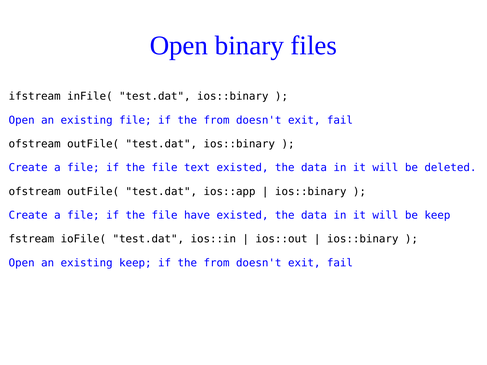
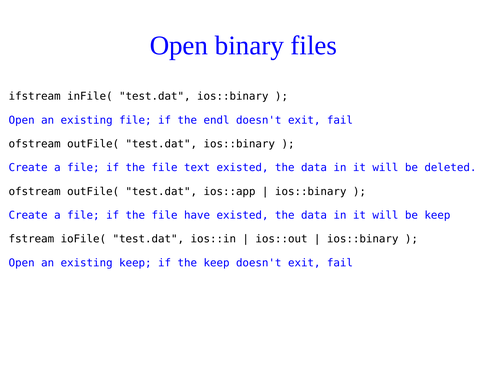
file if the from: from -> endl
from at (217, 263): from -> keep
